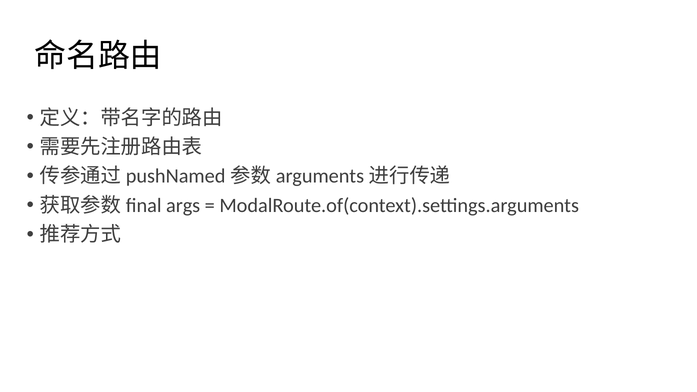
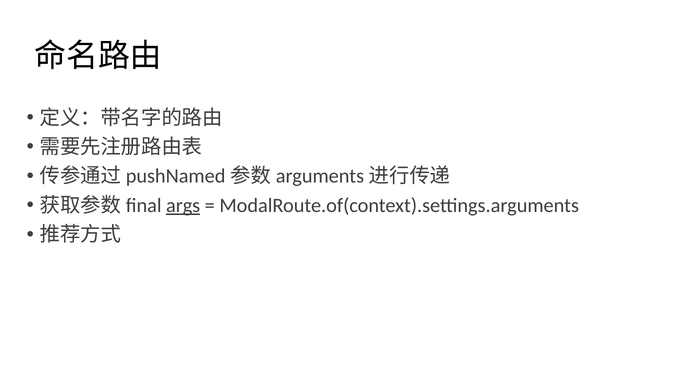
args underline: none -> present
